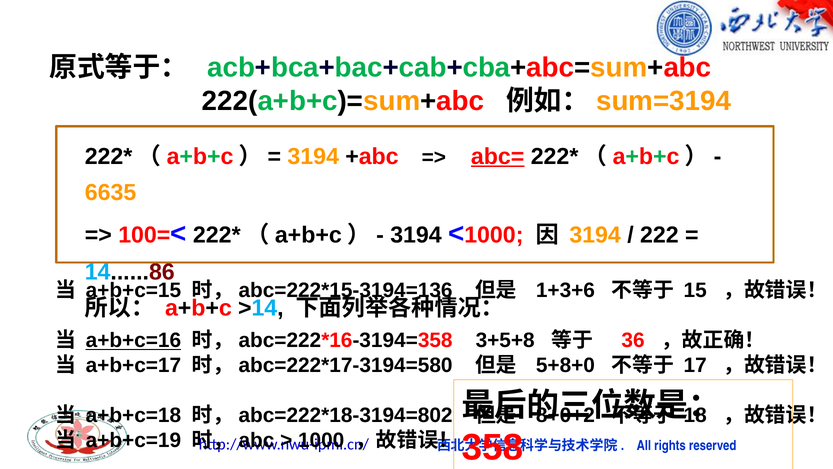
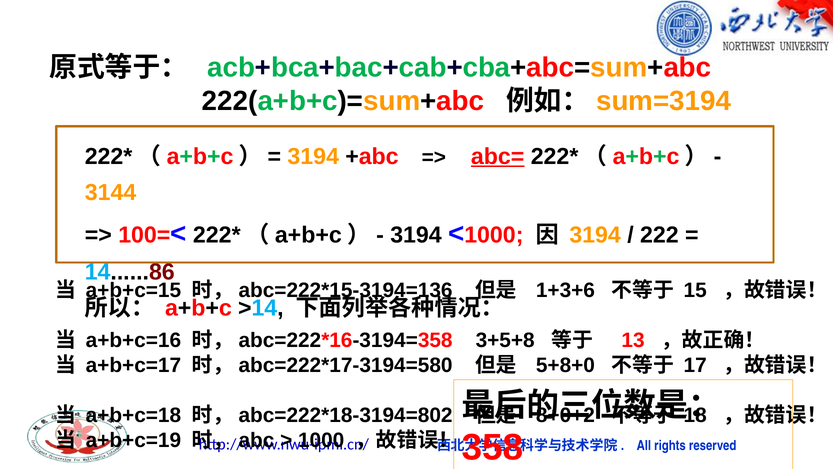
6635: 6635 -> 3144
a+b+c=16 underline: present -> none
36: 36 -> 13
